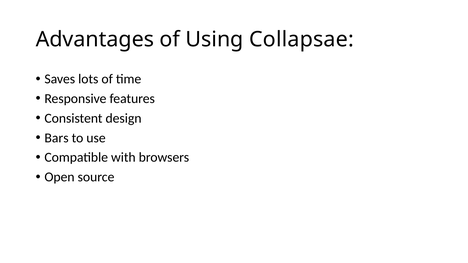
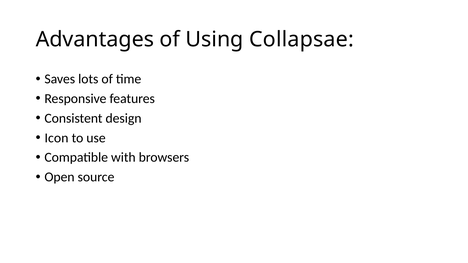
Bars: Bars -> Icon
